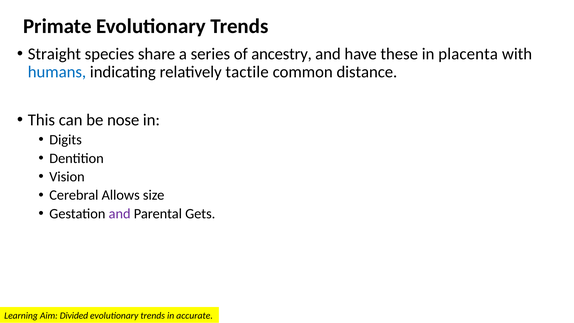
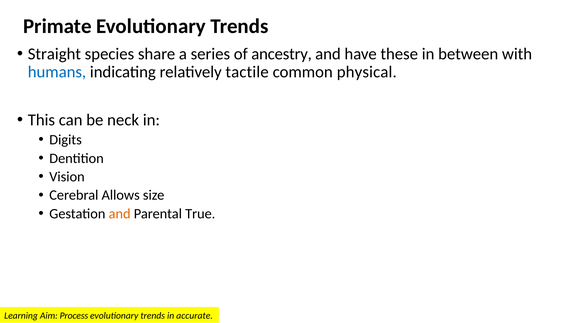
placenta: placenta -> between
distance: distance -> physical
nose: nose -> neck
and at (120, 214) colour: purple -> orange
Gets: Gets -> True
Divided: Divided -> Process
